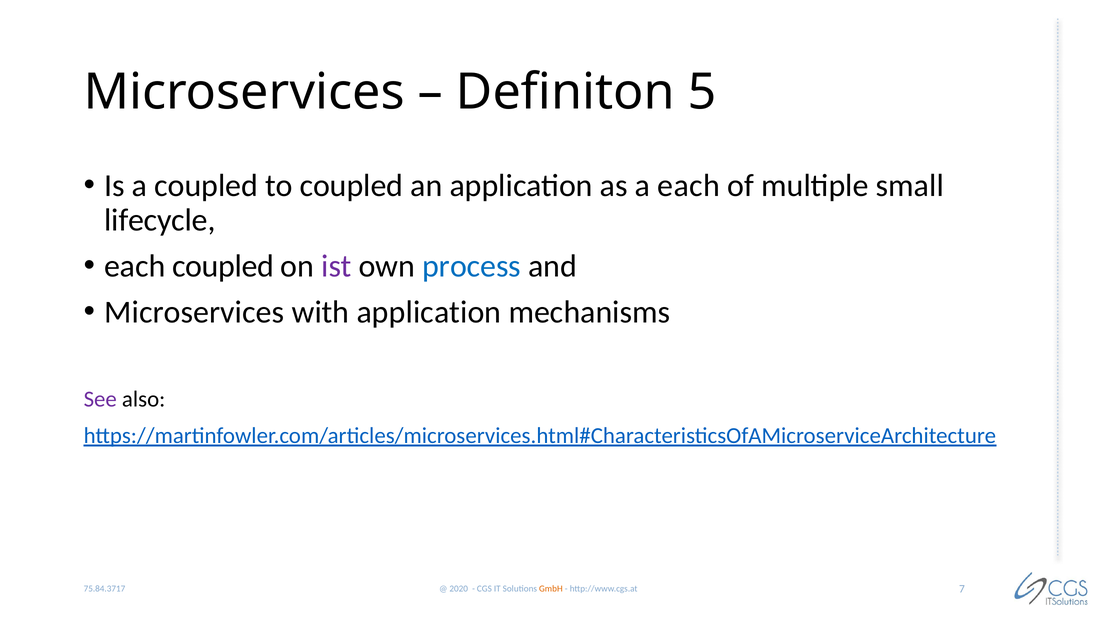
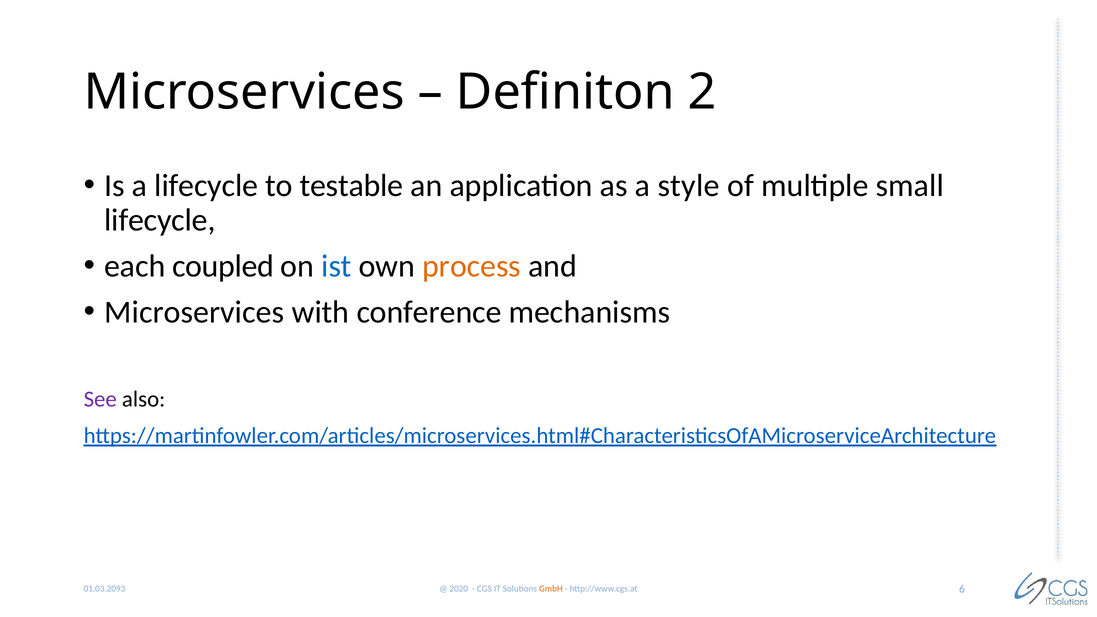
5: 5 -> 2
a coupled: coupled -> lifecycle
to coupled: coupled -> testable
a each: each -> style
ist colour: purple -> blue
process colour: blue -> orange
with application: application -> conference
7: 7 -> 6
75.84.3717: 75.84.3717 -> 01.03.2093
